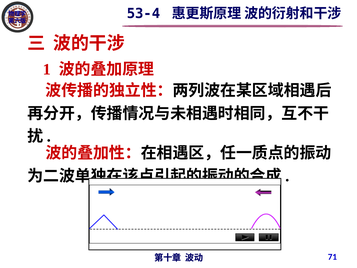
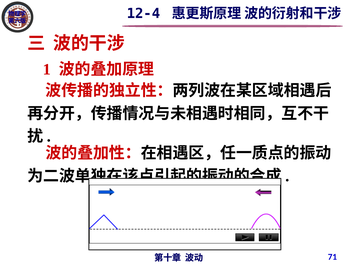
53-4: 53-4 -> 12-4
